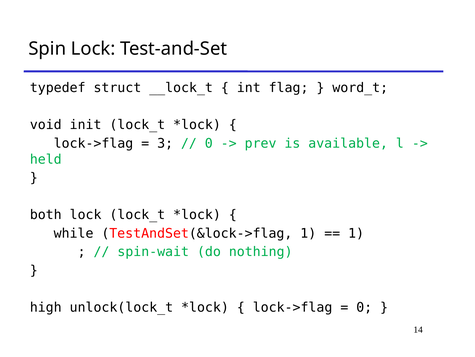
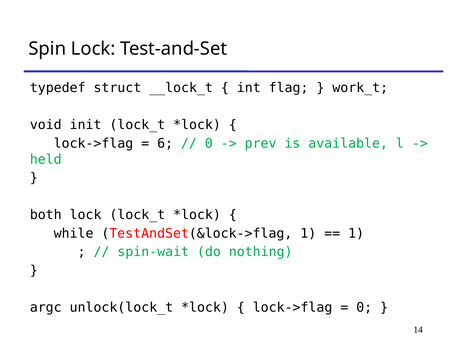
word_t: word_t -> work_t
3: 3 -> 6
high: high -> argc
